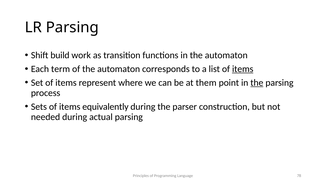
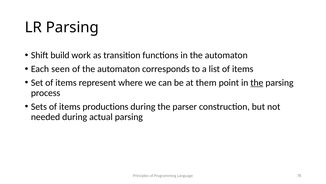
term: term -> seen
items at (243, 69) underline: present -> none
equivalently: equivalently -> productions
